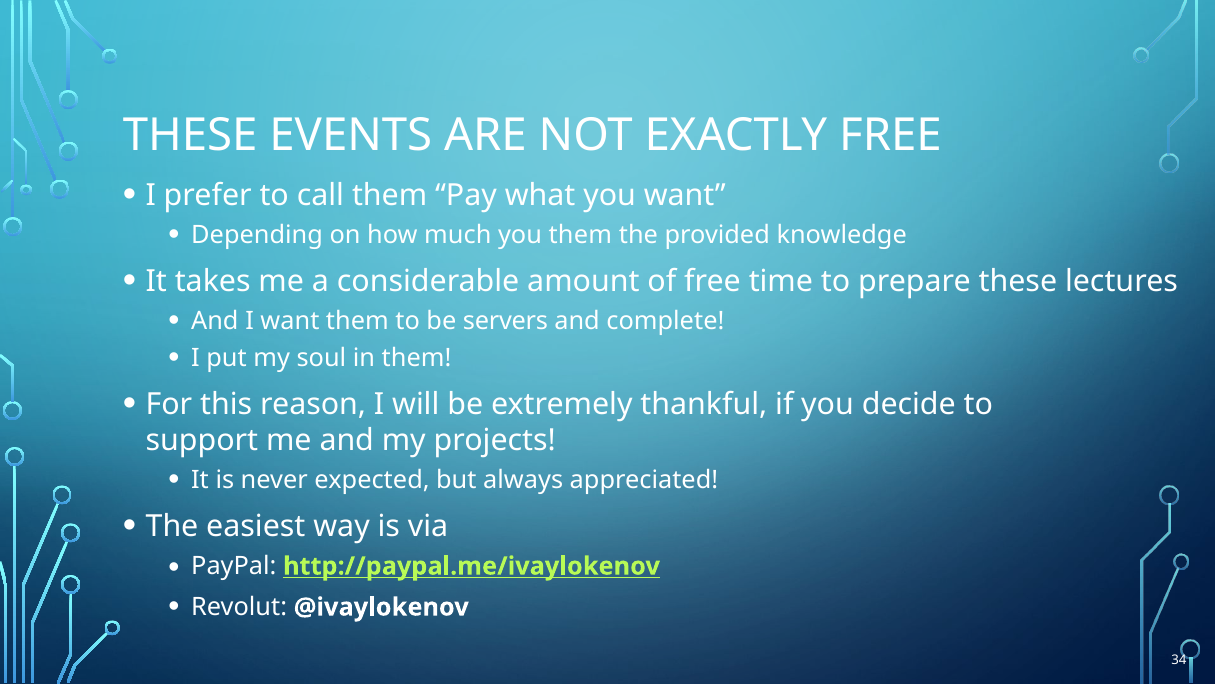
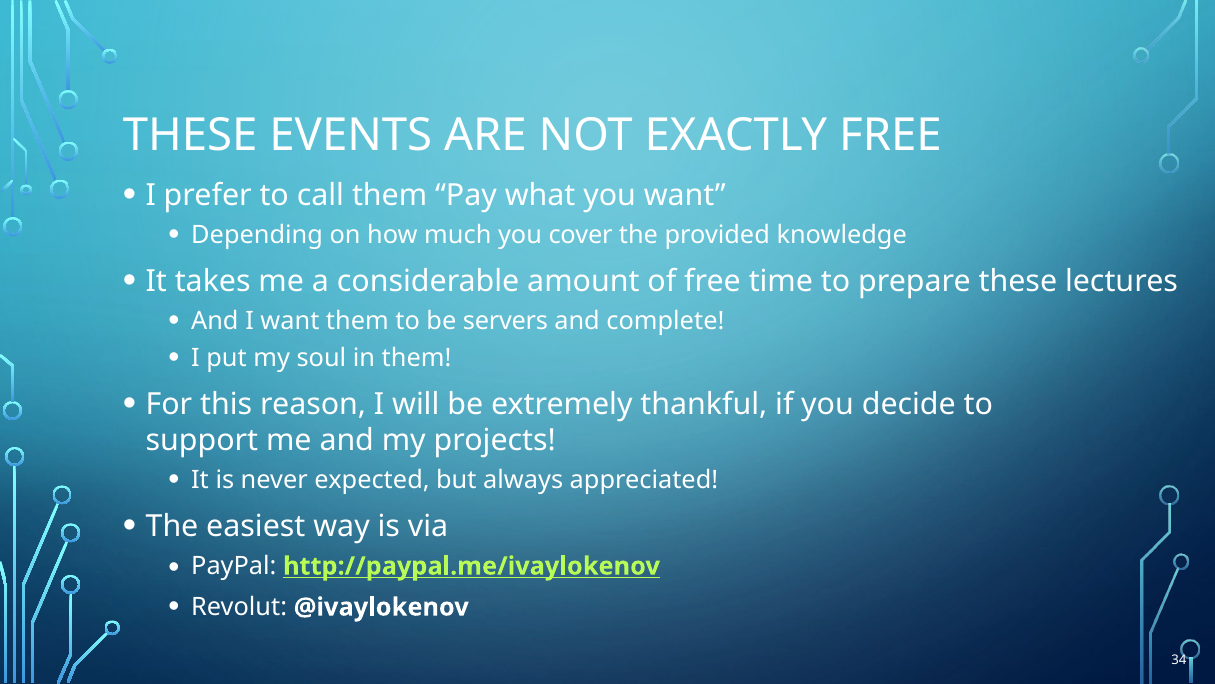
you them: them -> cover
